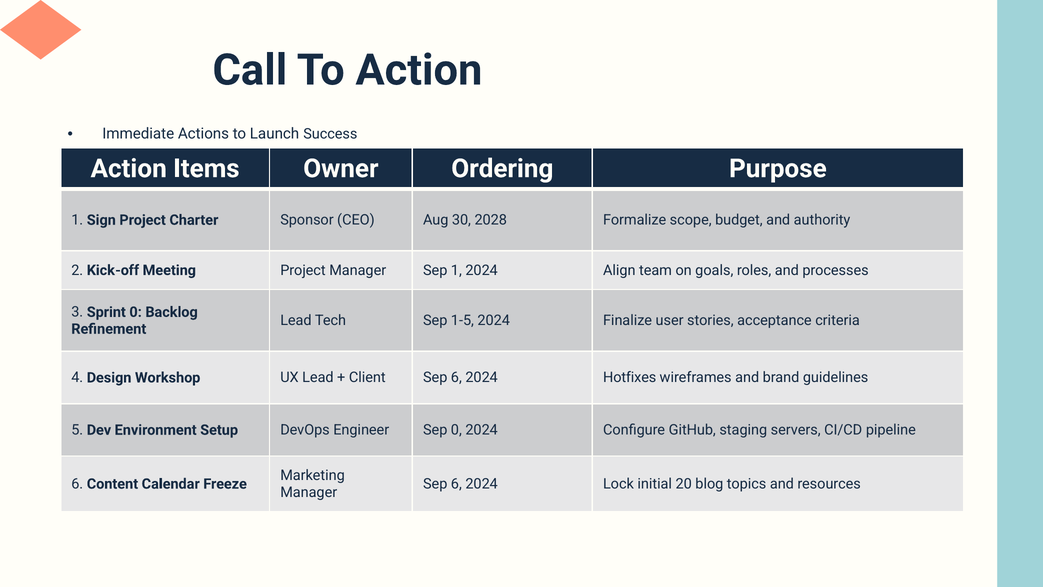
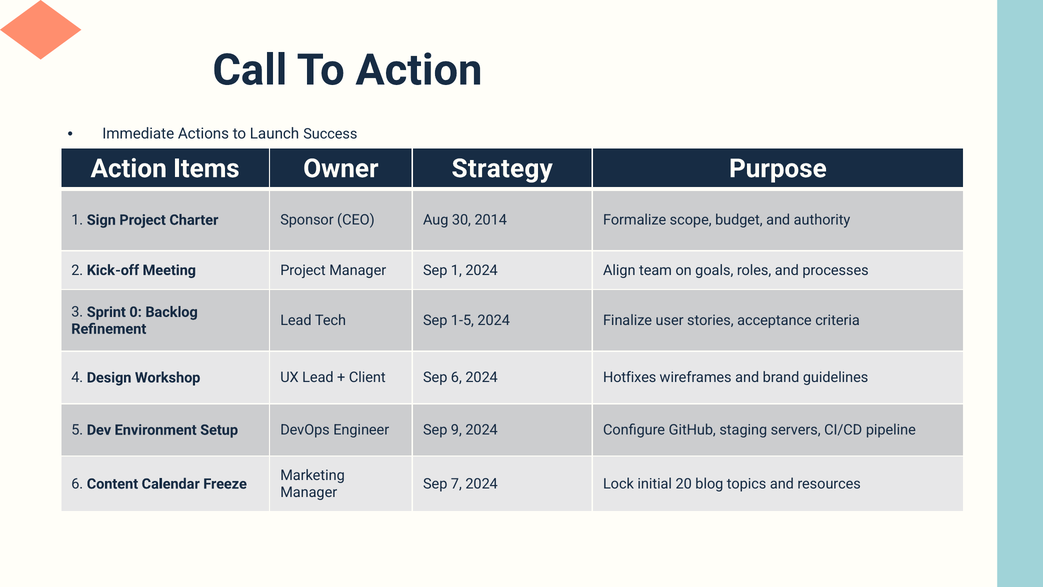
Ordering: Ordering -> Strategy
2028: 2028 -> 2014
Sep 0: 0 -> 9
6 at (456, 484): 6 -> 7
